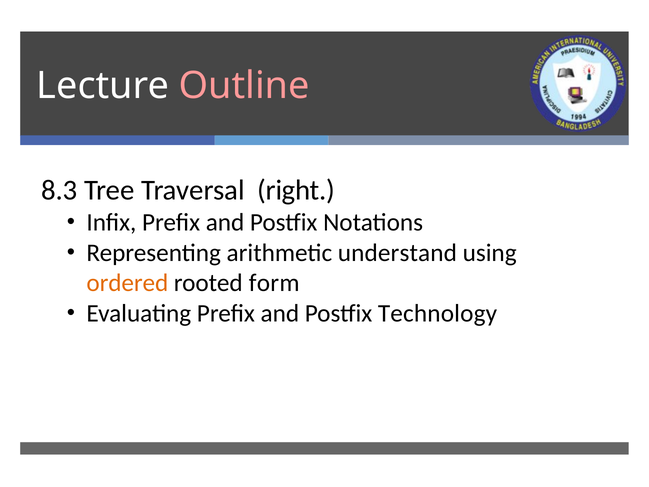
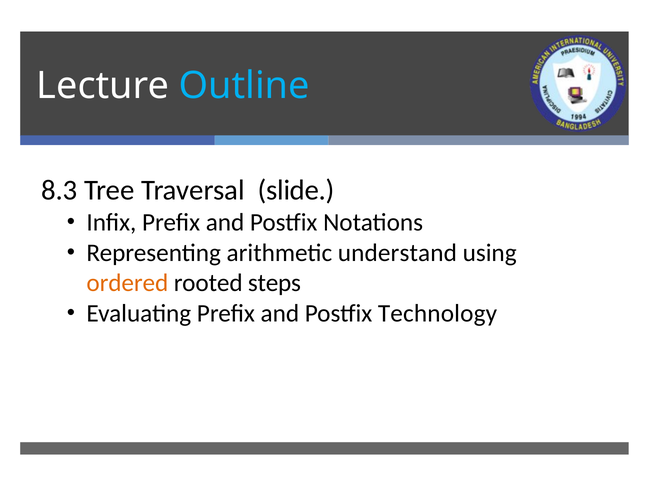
Outline colour: pink -> light blue
right: right -> slide
form: form -> steps
